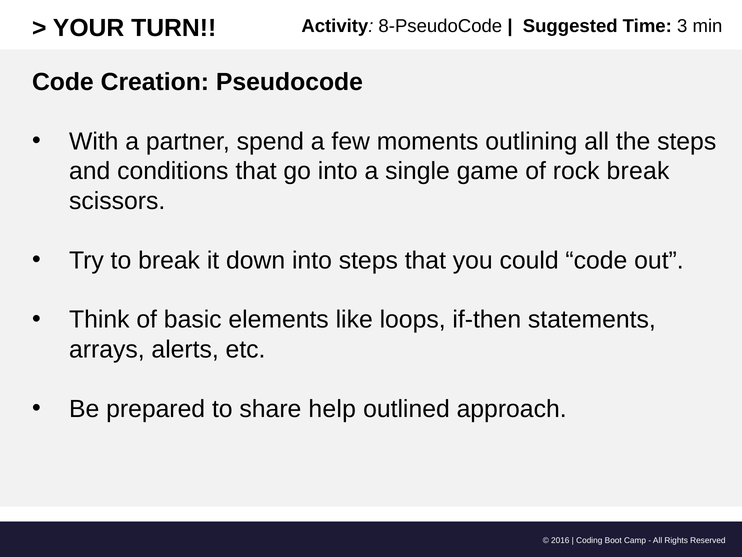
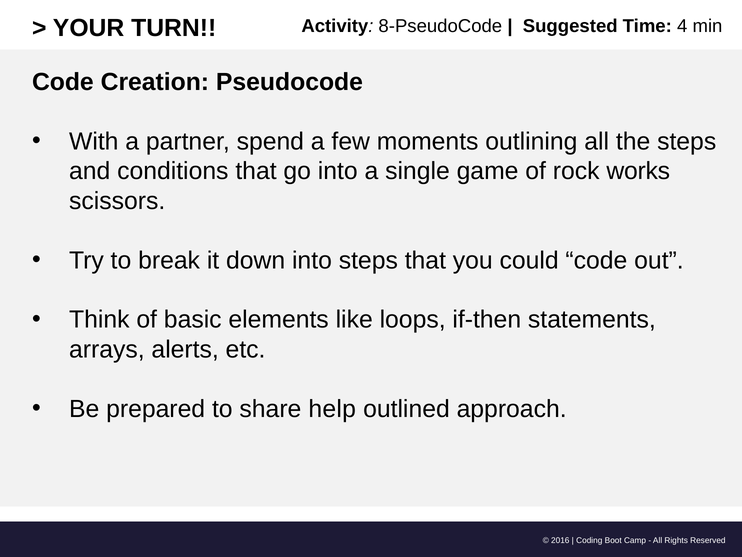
3: 3 -> 4
rock break: break -> works
